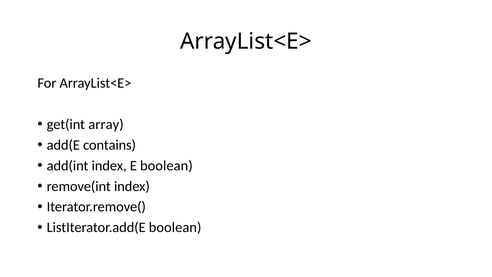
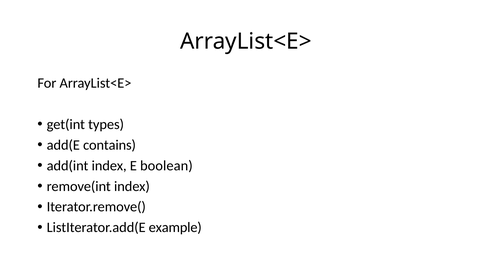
array: array -> types
ListIterator.add(E boolean: boolean -> example
